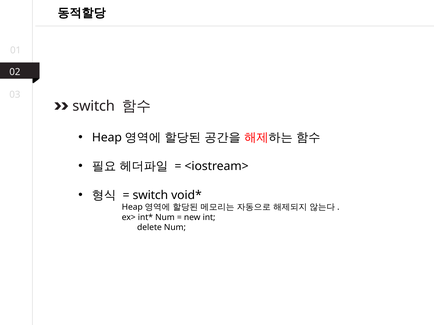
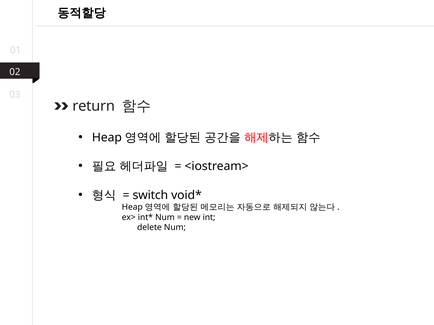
switch at (94, 106): switch -> return
